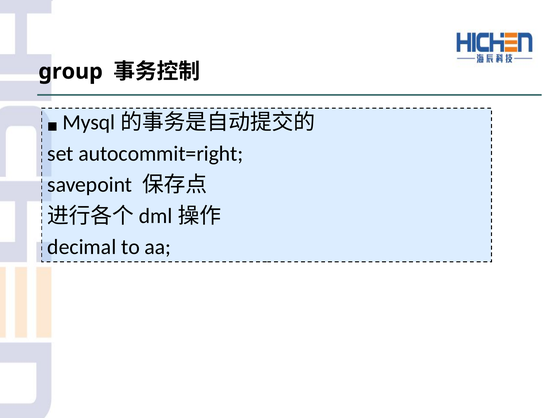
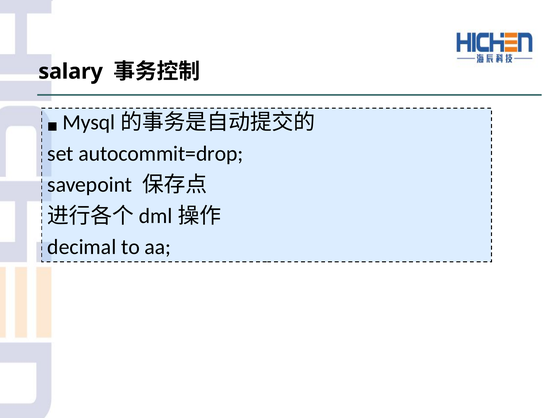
group: group -> salary
autocommit=right: autocommit=right -> autocommit=drop
